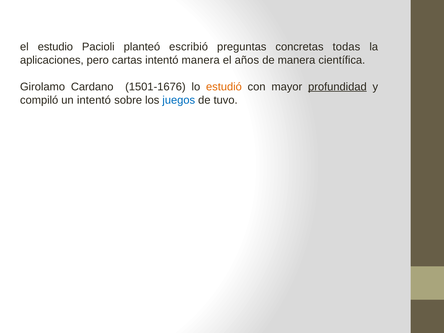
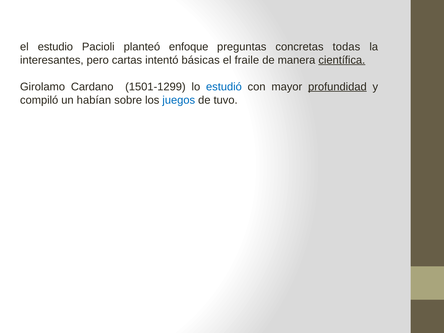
escribió: escribió -> enfoque
aplicaciones: aplicaciones -> interesantes
intentó manera: manera -> básicas
años: años -> fraile
científica underline: none -> present
1501-1676: 1501-1676 -> 1501-1299
estudió colour: orange -> blue
un intentó: intentó -> habían
